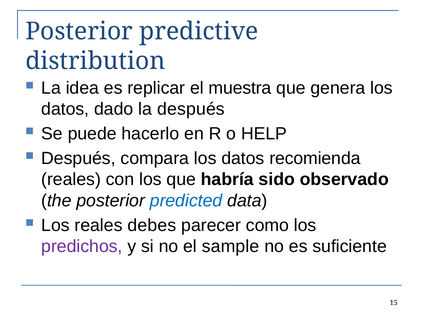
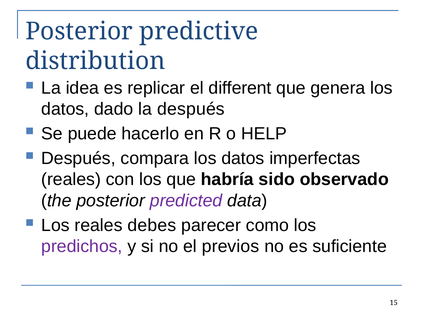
muestra: muestra -> different
recomienda: recomienda -> imperfectas
predicted colour: blue -> purple
sample: sample -> previos
